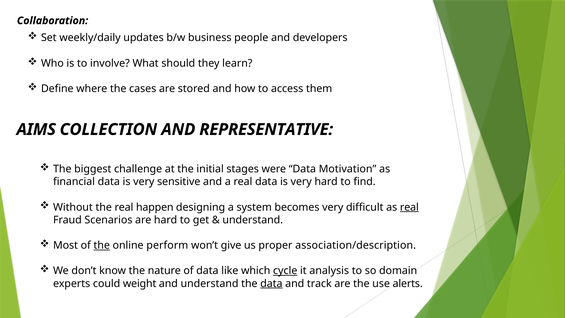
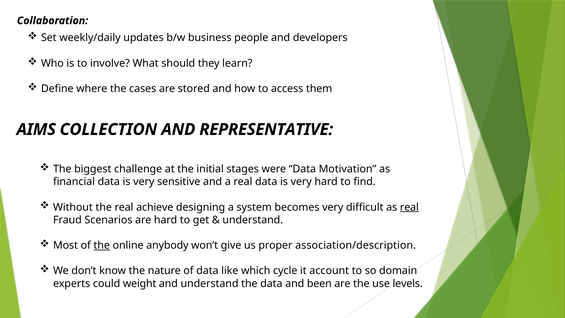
happen: happen -> achieve
perform: perform -> anybody
cycle underline: present -> none
analysis: analysis -> account
data at (271, 283) underline: present -> none
track: track -> been
alerts: alerts -> levels
